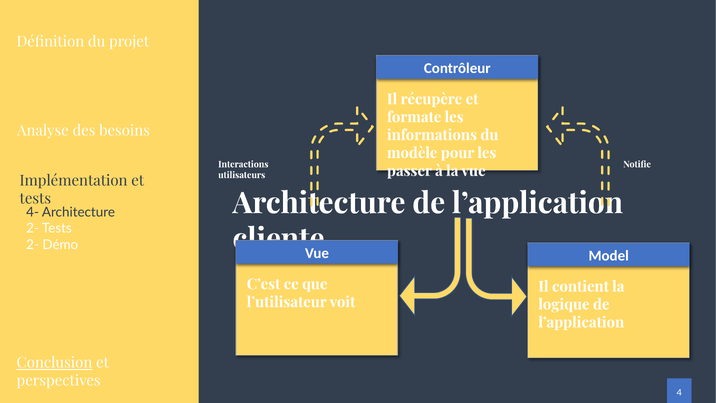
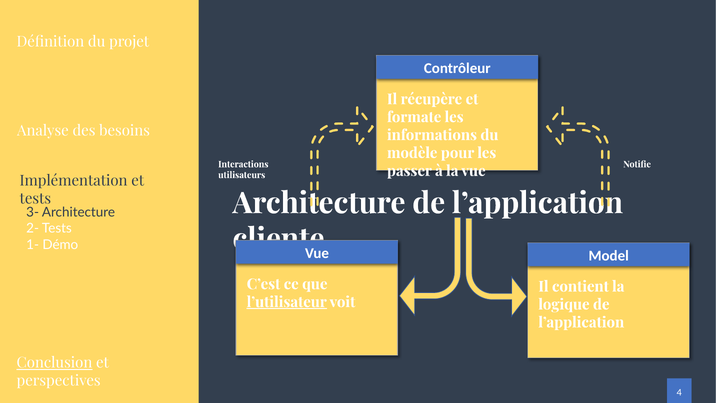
4-: 4- -> 3-
2- at (33, 245): 2- -> 1-
l’utilisateur underline: none -> present
